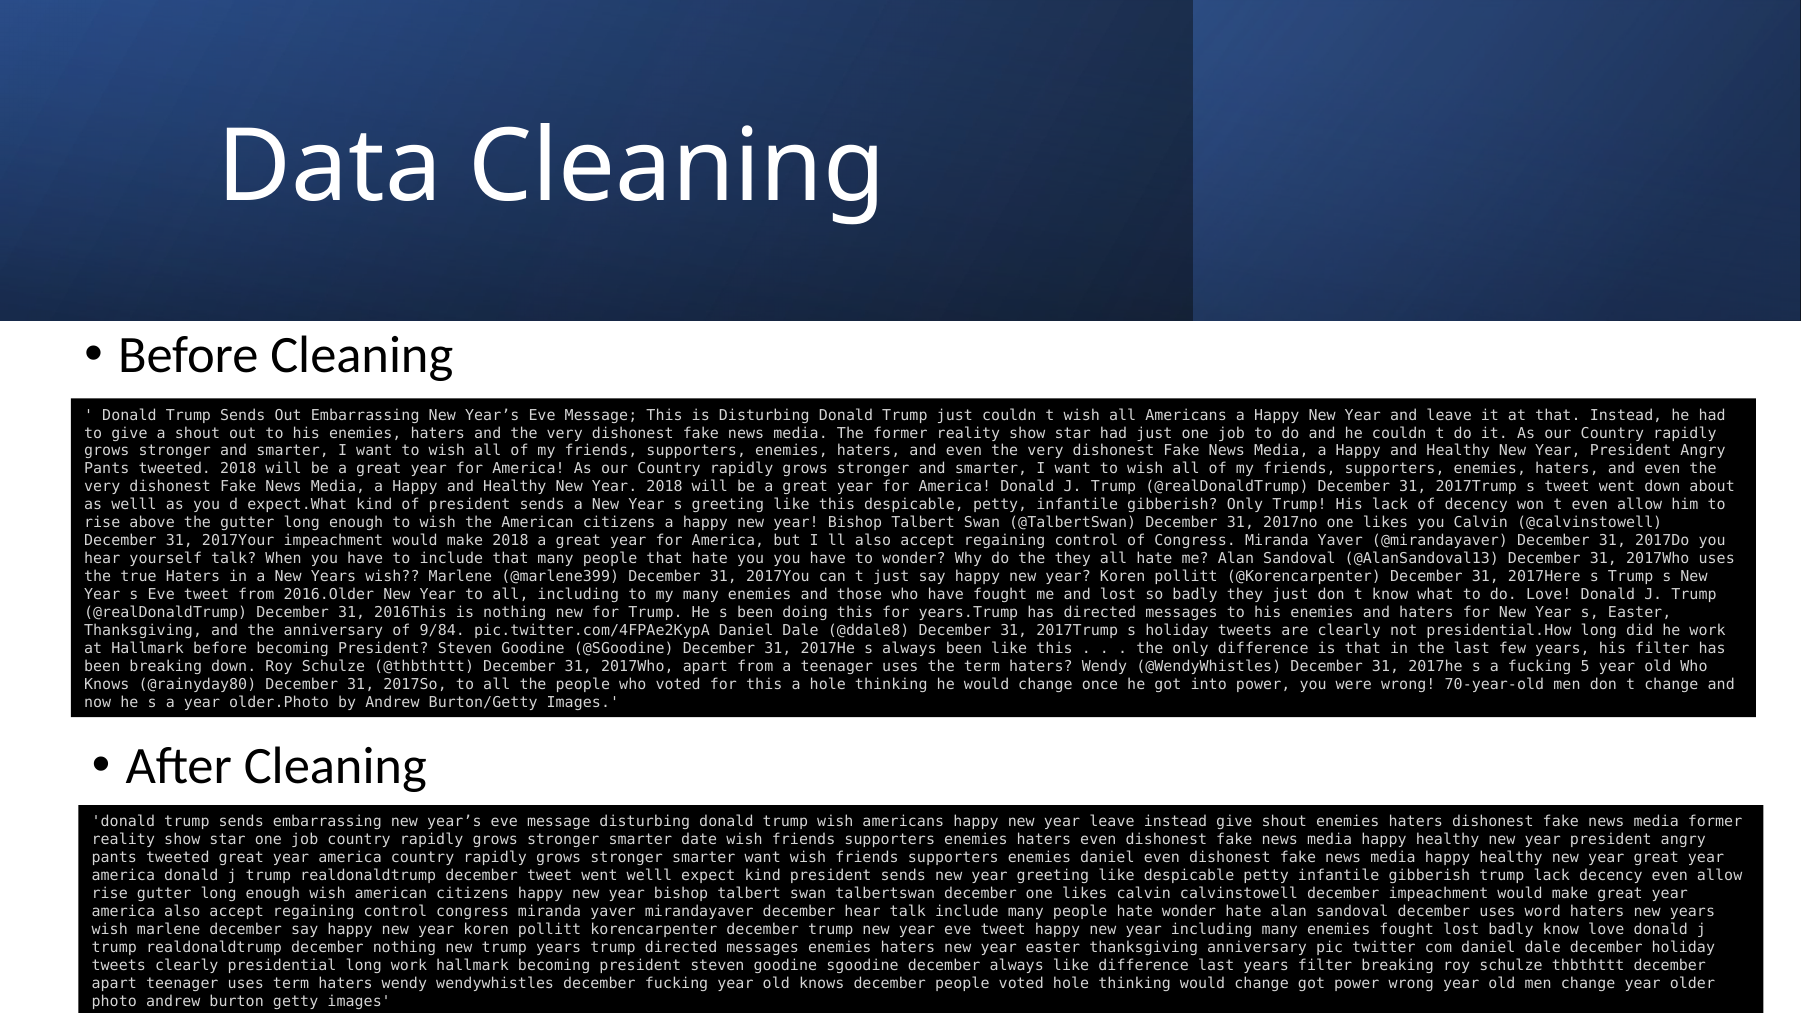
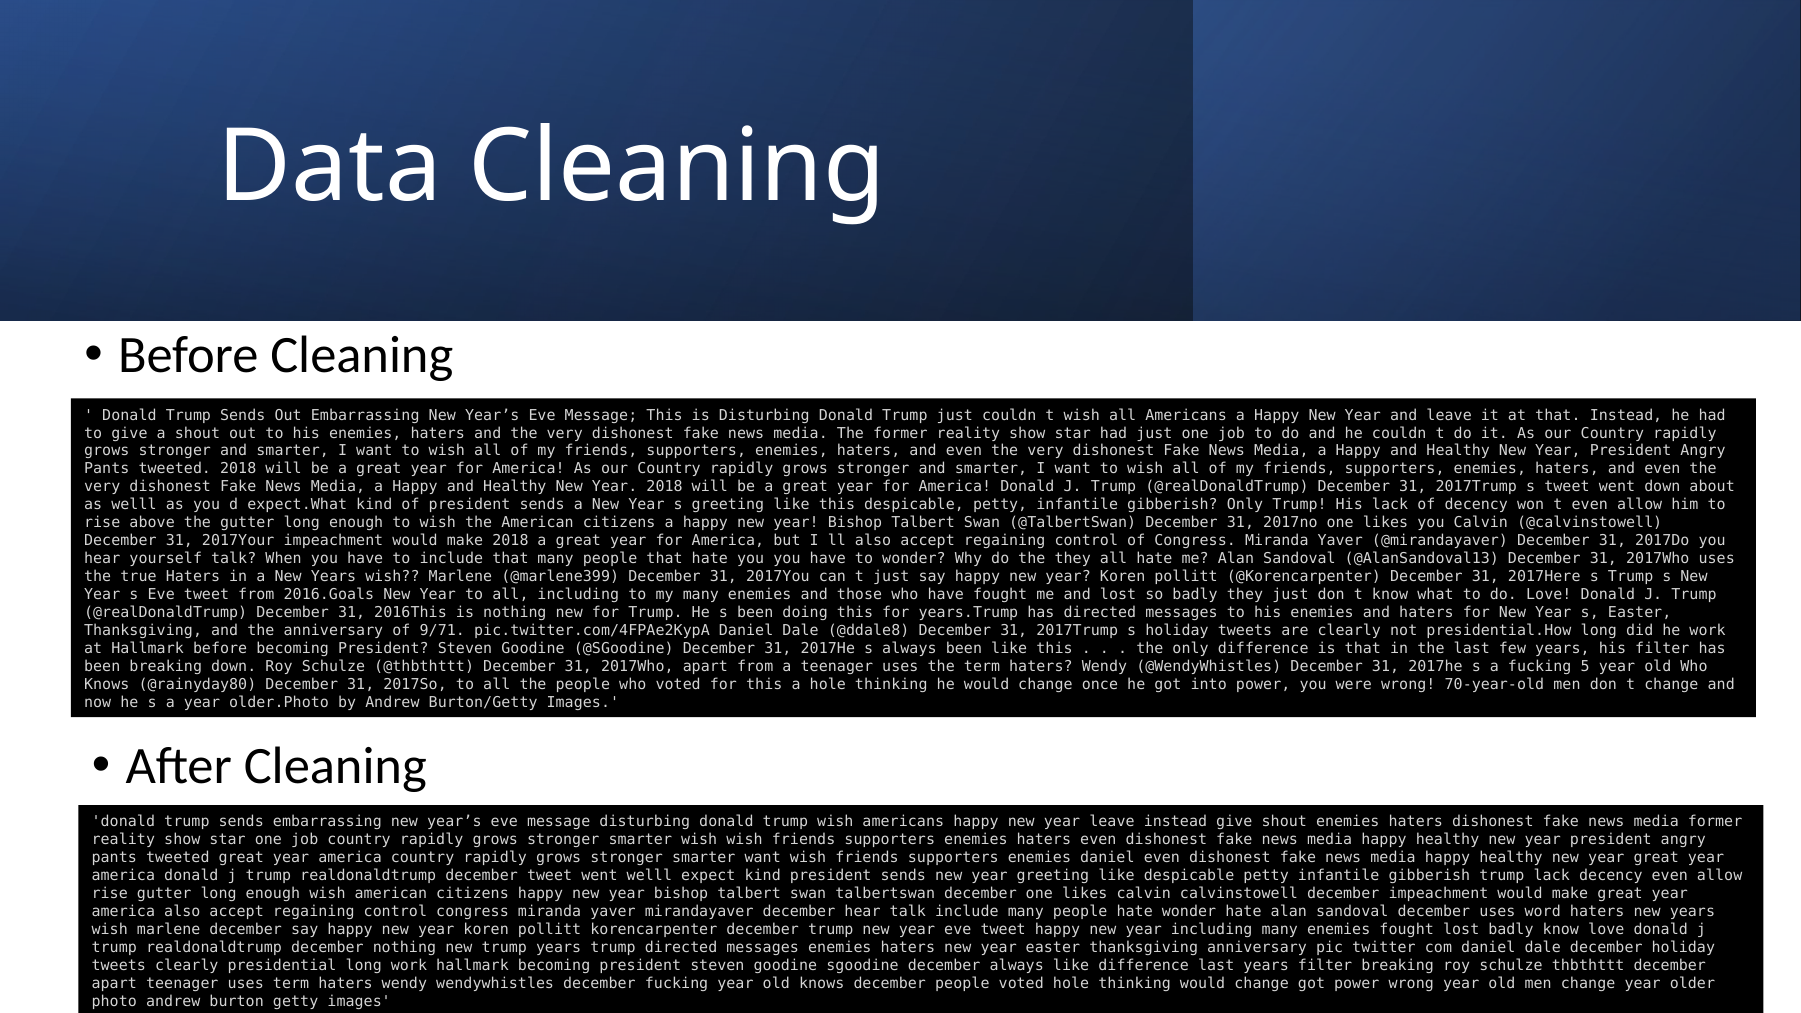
2016.Older: 2016.Older -> 2016.Goals
9/84: 9/84 -> 9/71
smarter date: date -> wish
